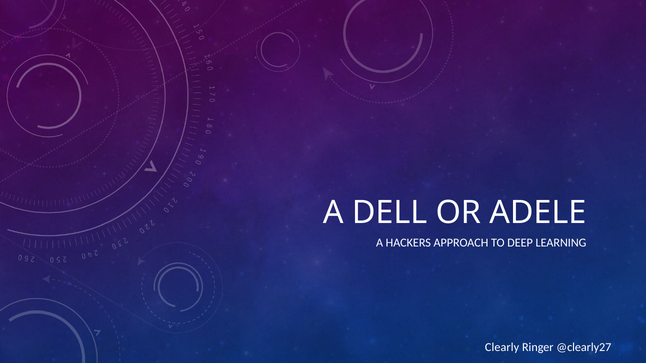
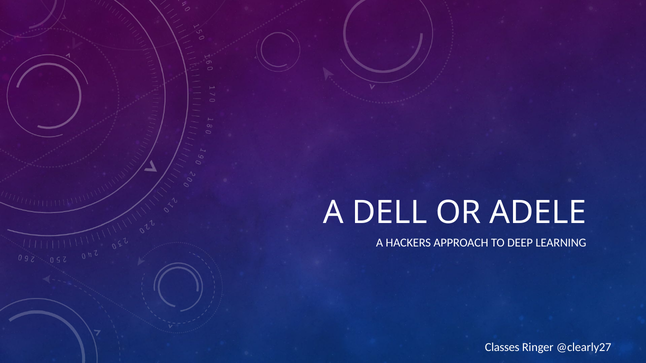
Clearly: Clearly -> Classes
